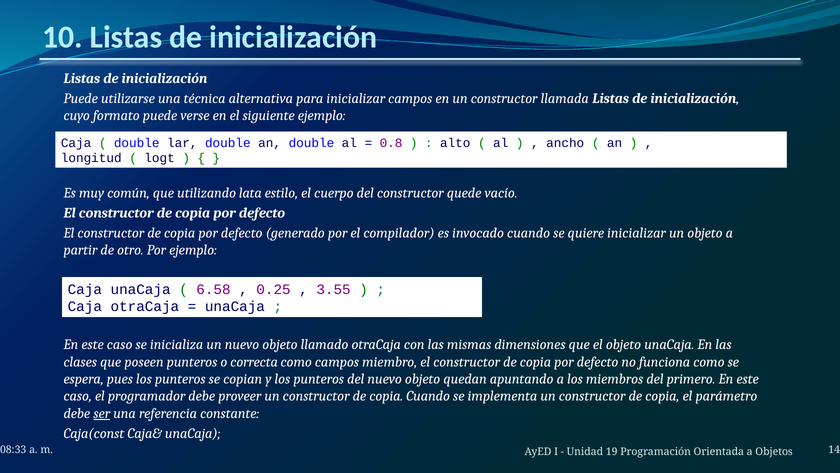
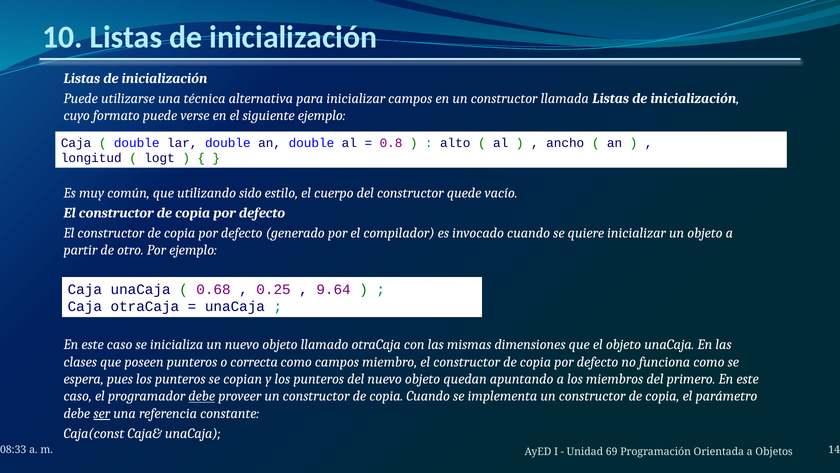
lata: lata -> sido
6.58: 6.58 -> 0.68
3.55: 3.55 -> 9.64
debe at (202, 396) underline: none -> present
19: 19 -> 69
